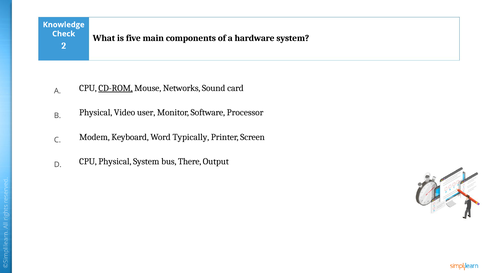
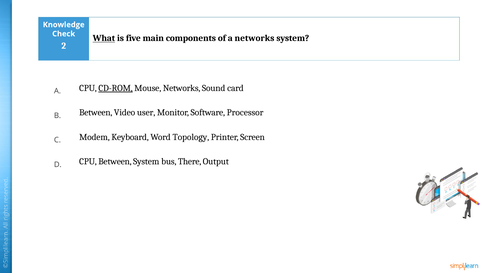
What underline: none -> present
a hardware: hardware -> networks
Physical at (96, 113): Physical -> Between
Typically: Typically -> Topology
CPU Physical: Physical -> Between
